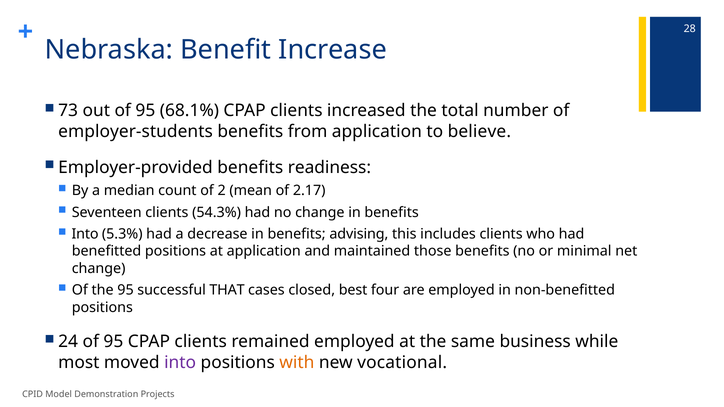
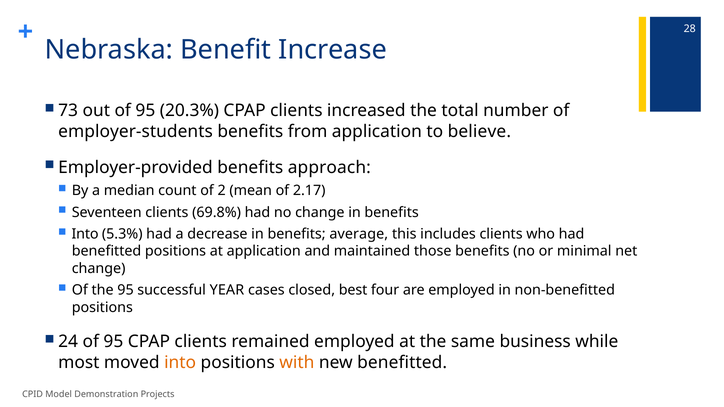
68.1%: 68.1% -> 20.3%
readiness: readiness -> approach
54.3%: 54.3% -> 69.8%
advising: advising -> average
THAT: THAT -> YEAR
into at (180, 363) colour: purple -> orange
new vocational: vocational -> benefitted
